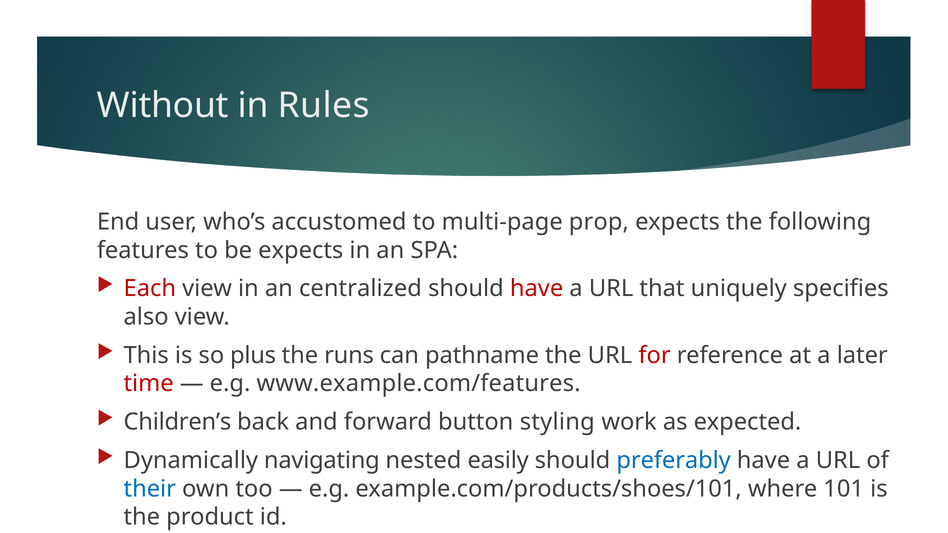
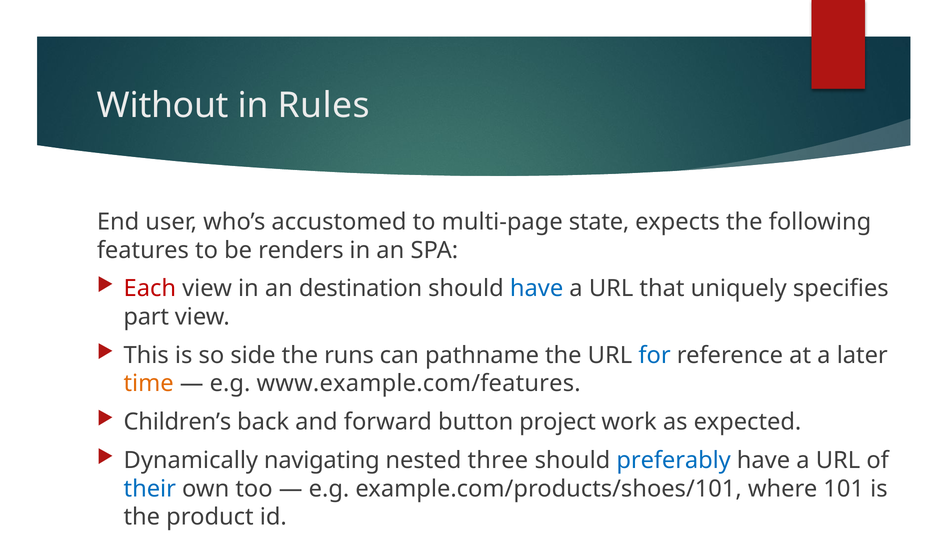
prop: prop -> state
be expects: expects -> renders
centralized: centralized -> destination
have at (537, 289) colour: red -> blue
also: also -> part
plus: plus -> side
for colour: red -> blue
time colour: red -> orange
styling: styling -> project
easily: easily -> three
